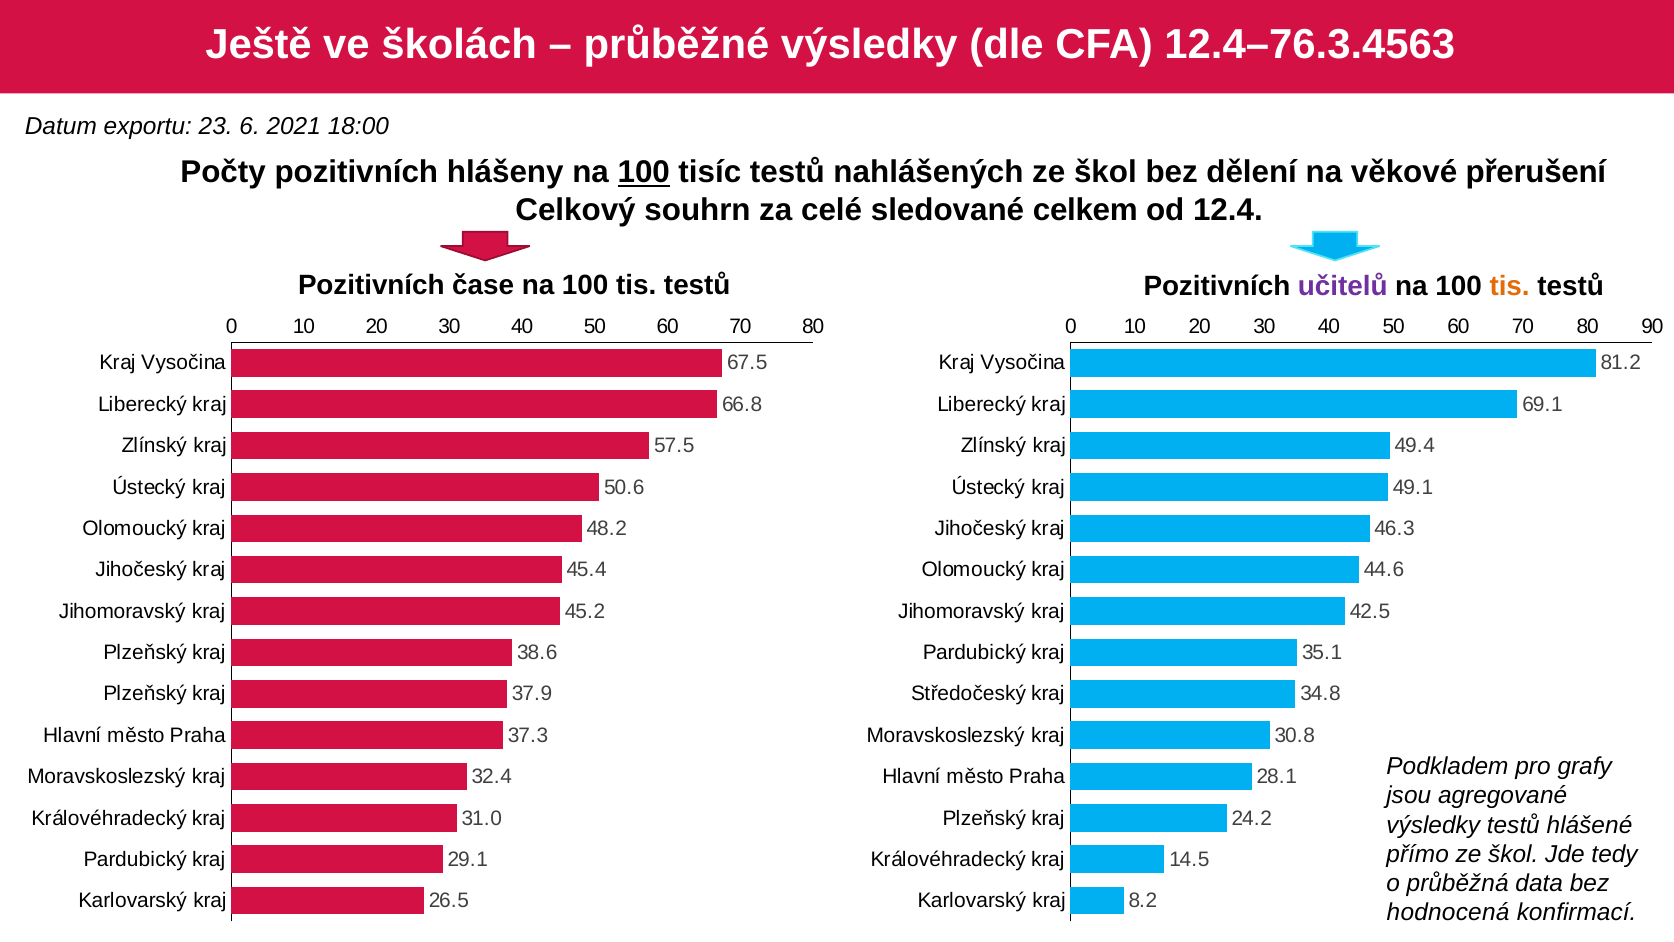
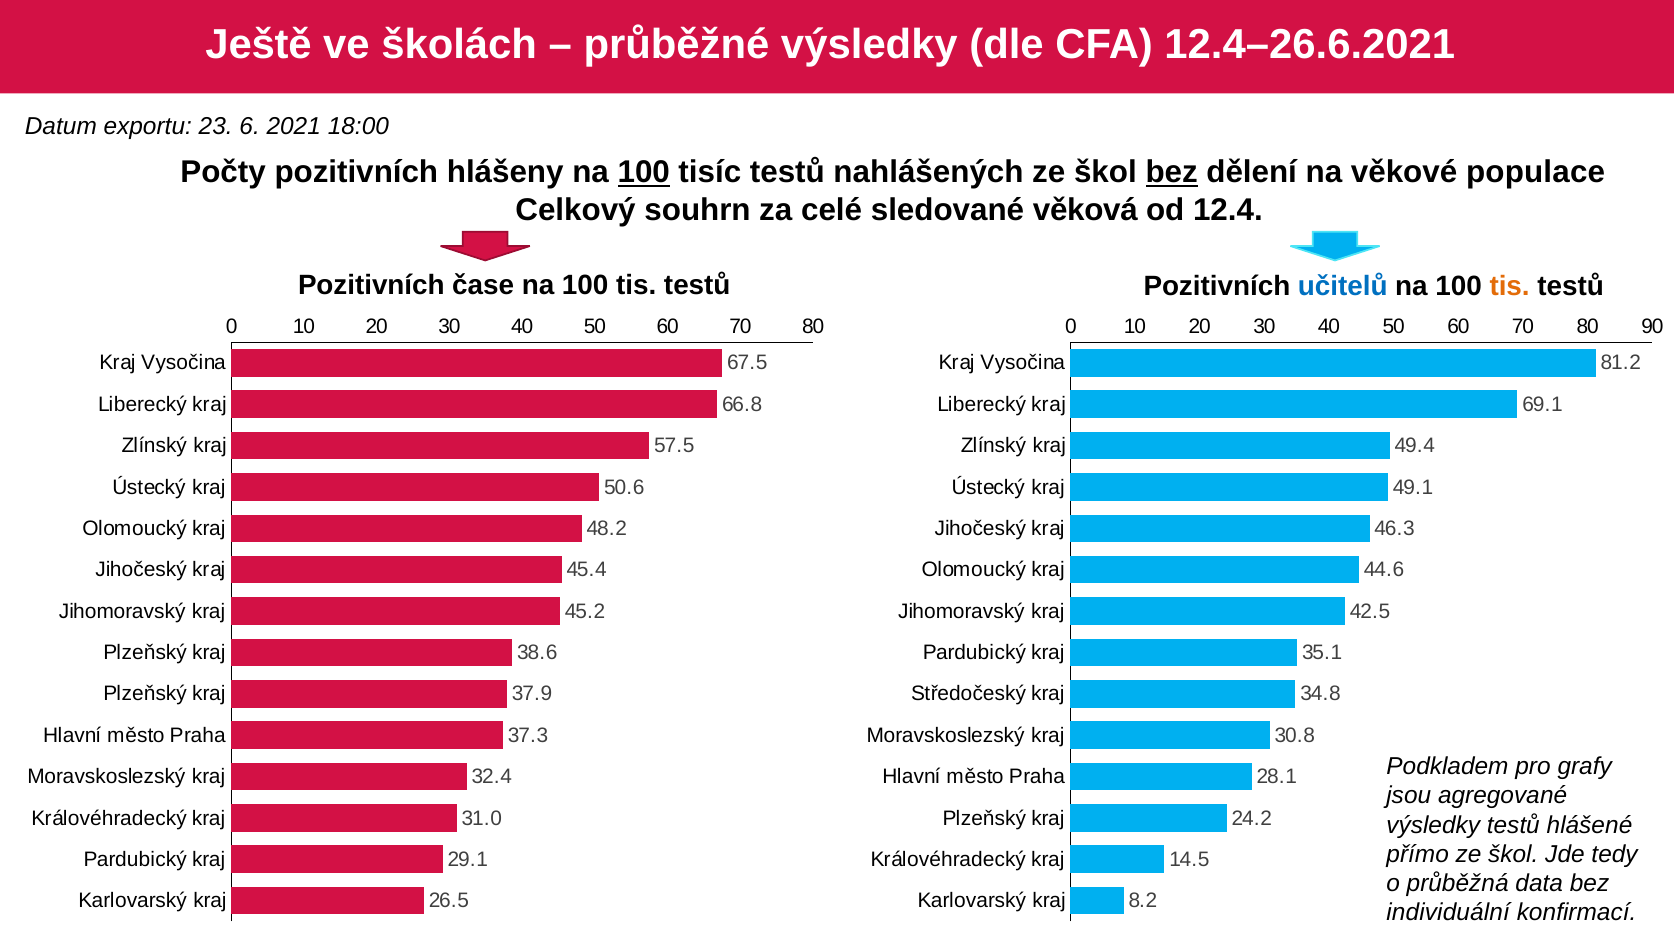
12.4–76.3.4563: 12.4–76.3.4563 -> 12.4–26.6.2021
bez at (1172, 173) underline: none -> present
přerušení: přerušení -> populace
celkem: celkem -> věková
učitelů colour: purple -> blue
hodnocená: hodnocená -> individuální
